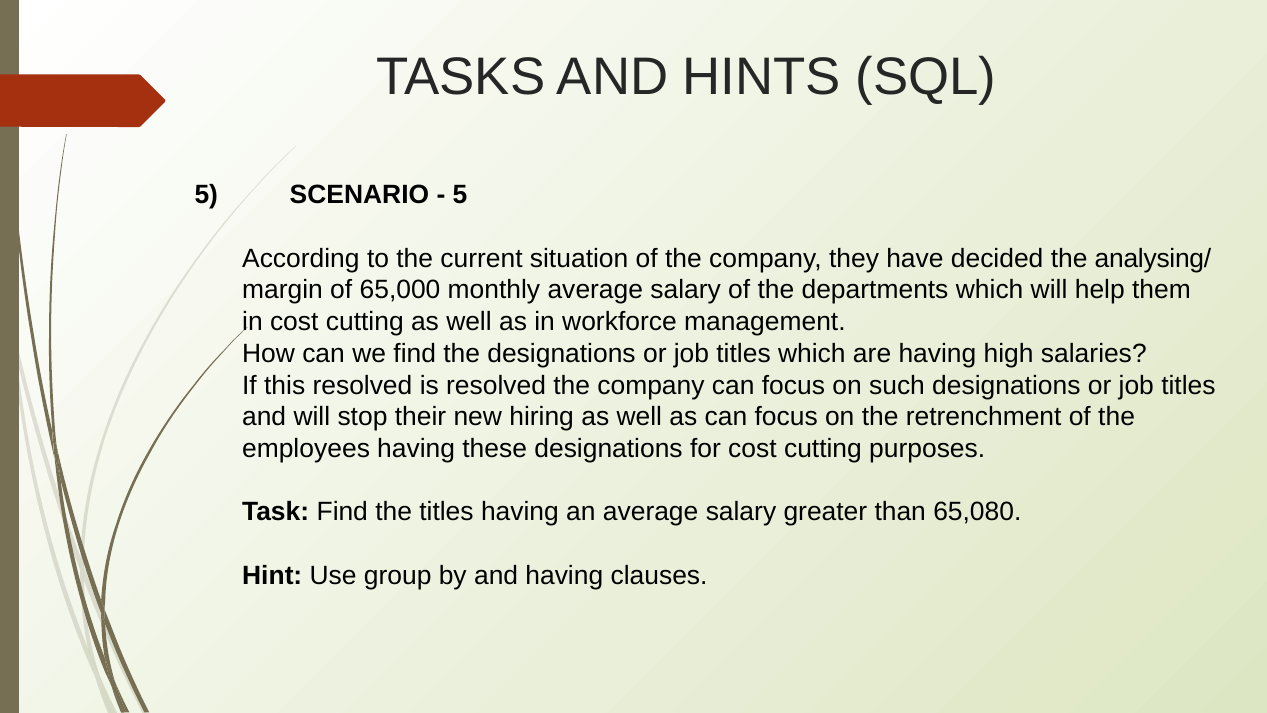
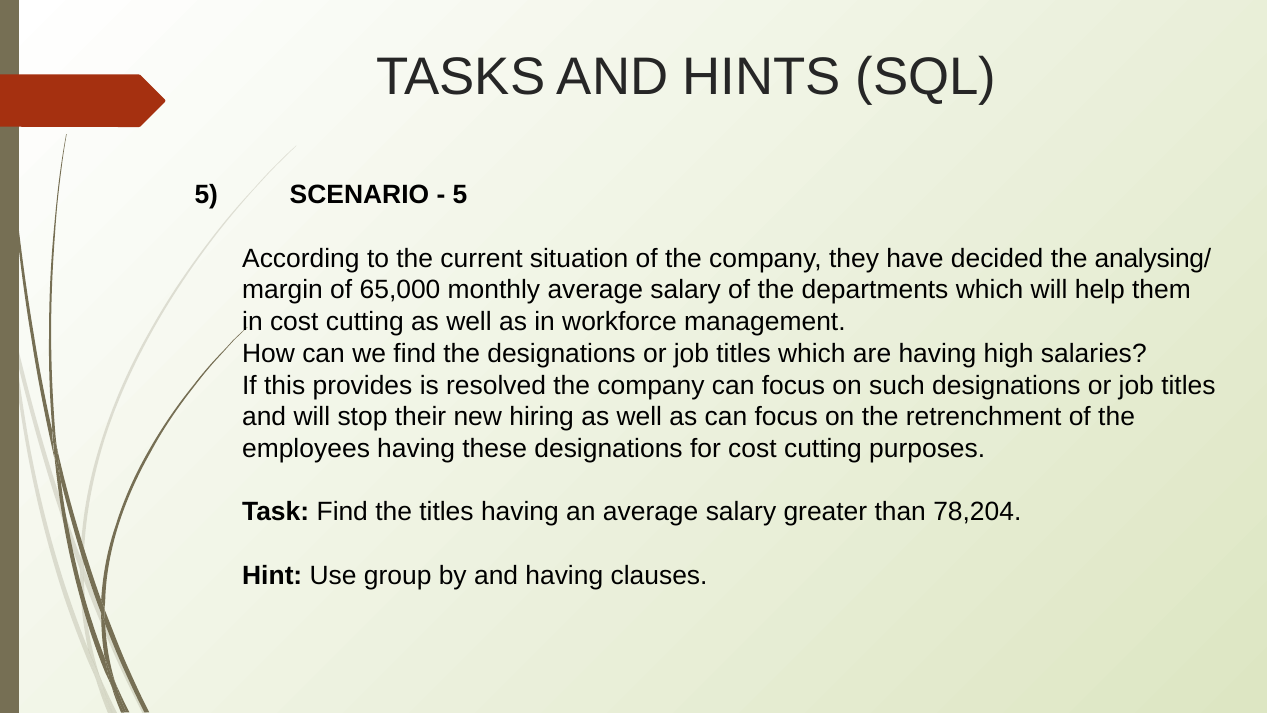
this resolved: resolved -> provides
65,080: 65,080 -> 78,204
